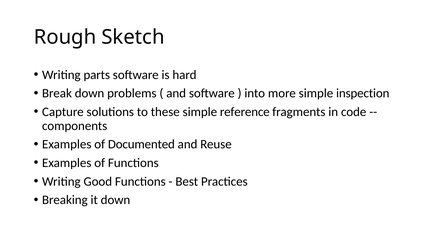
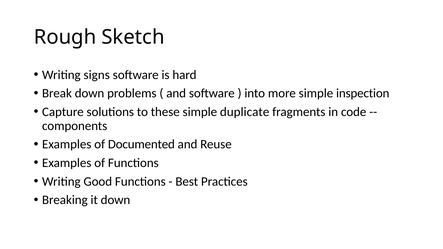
parts: parts -> signs
reference: reference -> duplicate
